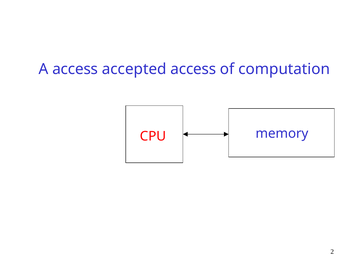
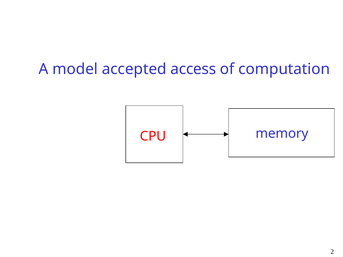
A access: access -> model
